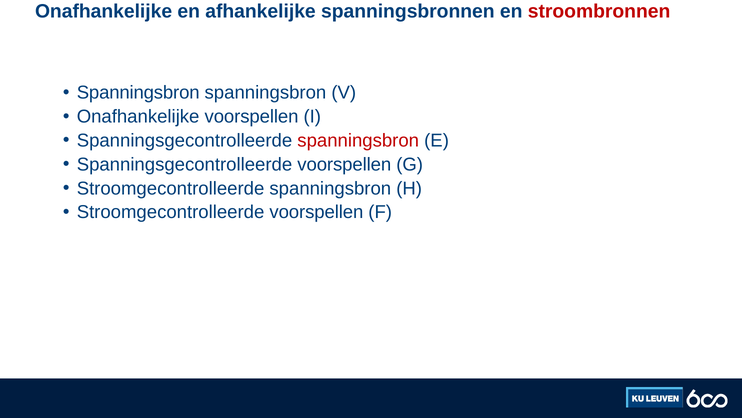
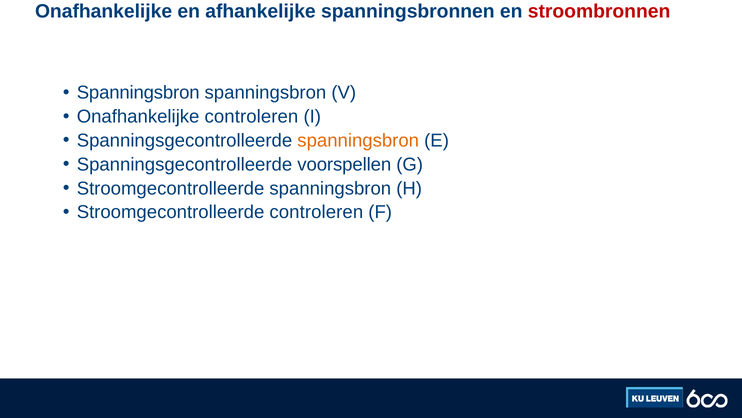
Onafhankelijke voorspellen: voorspellen -> controleren
spanningsbron at (358, 140) colour: red -> orange
Stroomgecontrolleerde voorspellen: voorspellen -> controleren
